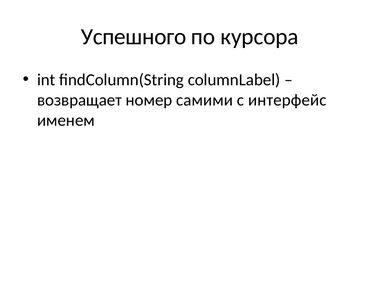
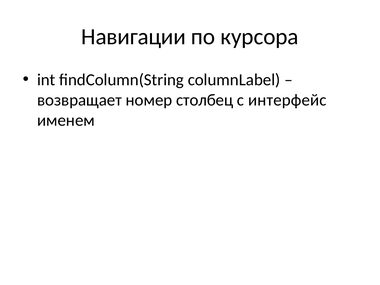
Успешного: Успешного -> Навигации
самими: самими -> столбец
